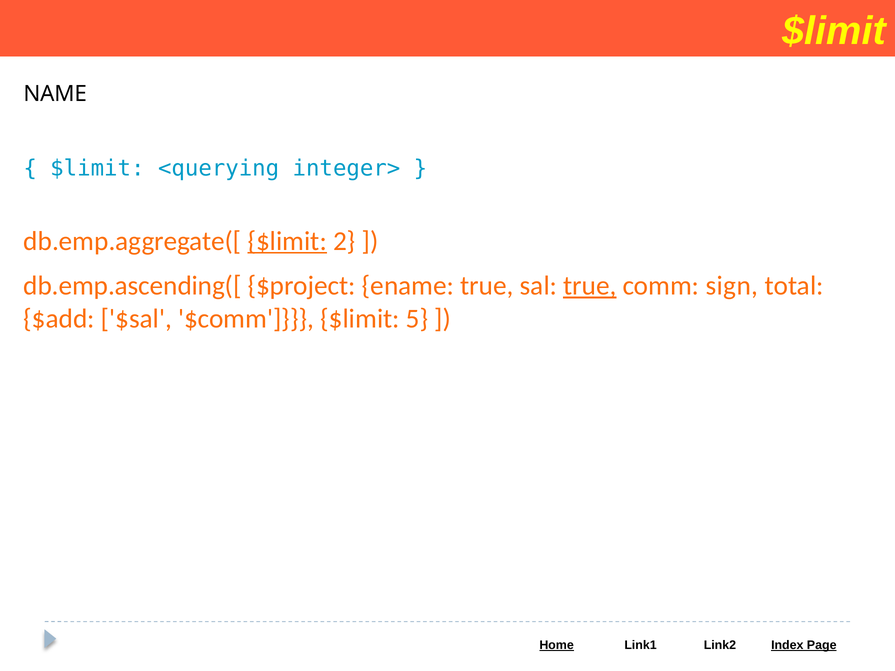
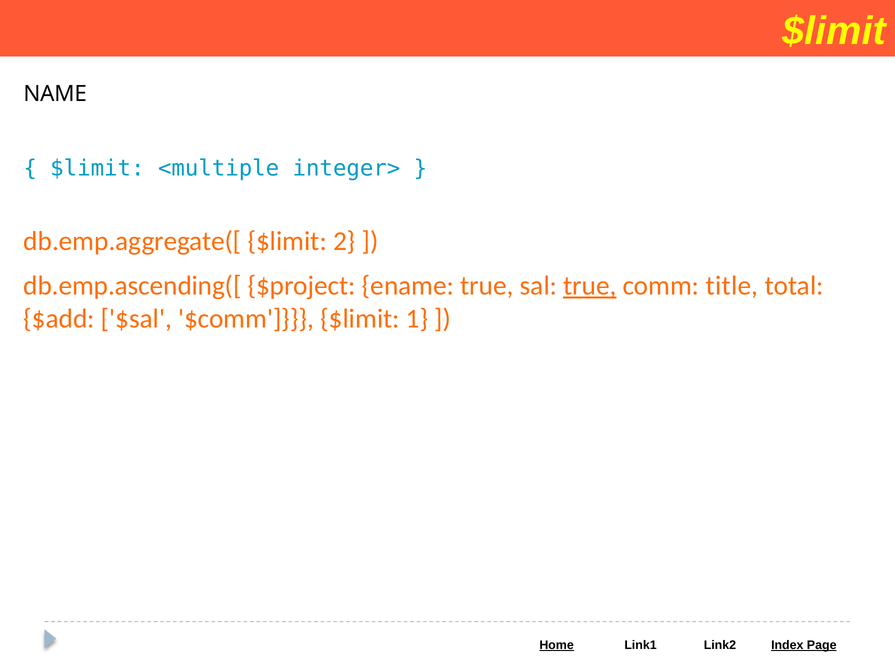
<querying: <querying -> <multiple
$limit at (287, 241) underline: present -> none
sign: sign -> title
5: 5 -> 1
